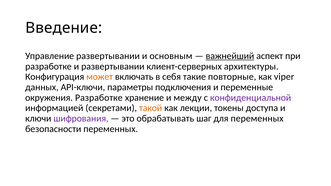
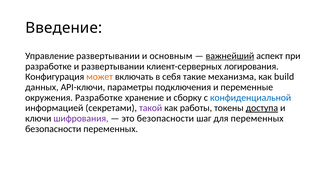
архитектуры: архитектуры -> логирования
повторные: повторные -> механизма
viper: viper -> build
между: между -> сборку
конфиденциальной colour: purple -> blue
такой colour: orange -> purple
лекции: лекции -> работы
доступа underline: none -> present
это обрабатывать: обрабатывать -> безопасности
